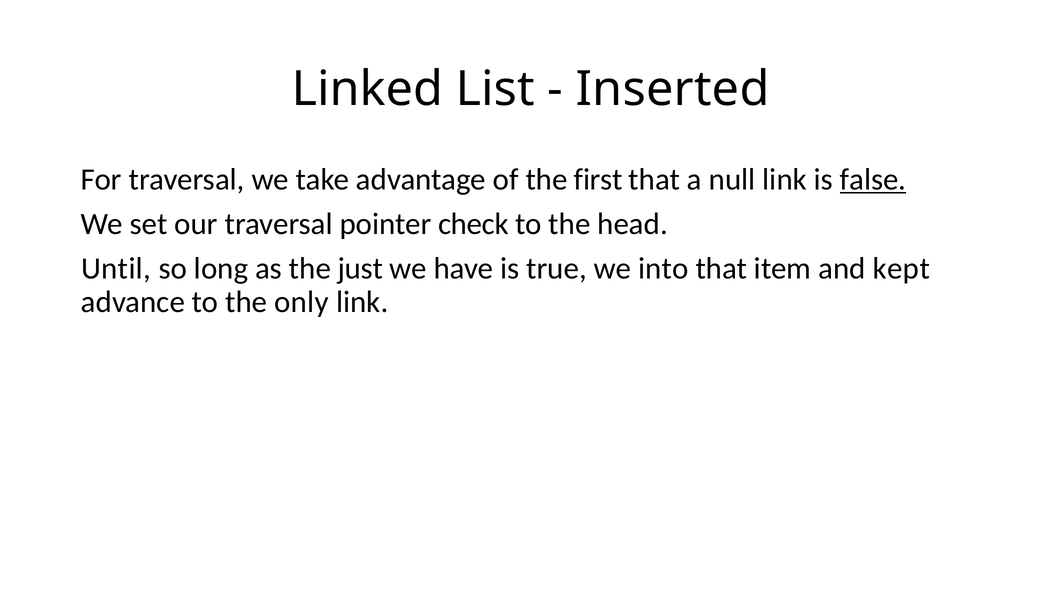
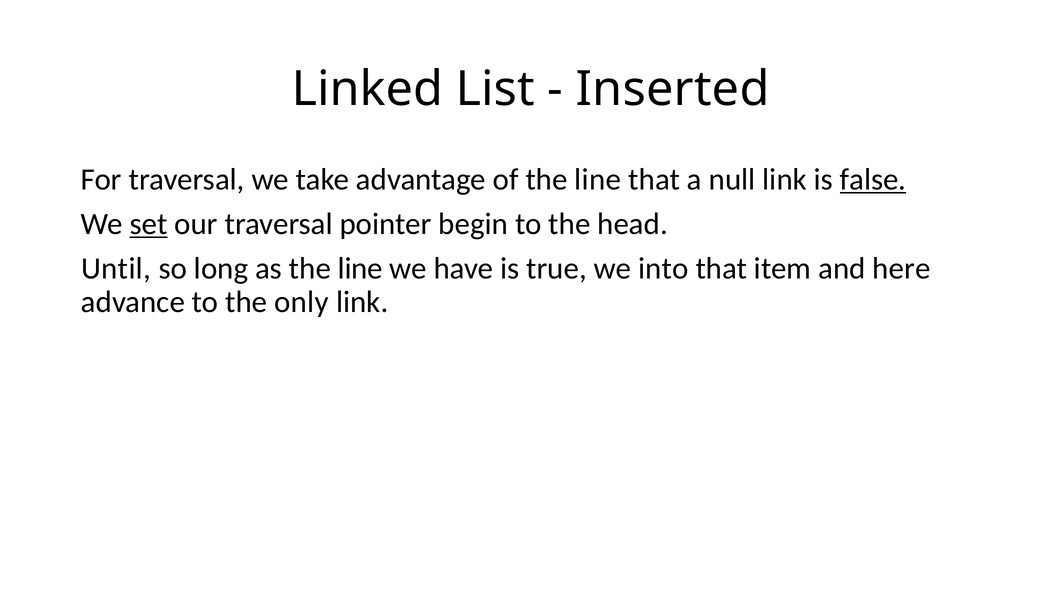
of the first: first -> line
set underline: none -> present
check: check -> begin
as the just: just -> line
kept: kept -> here
